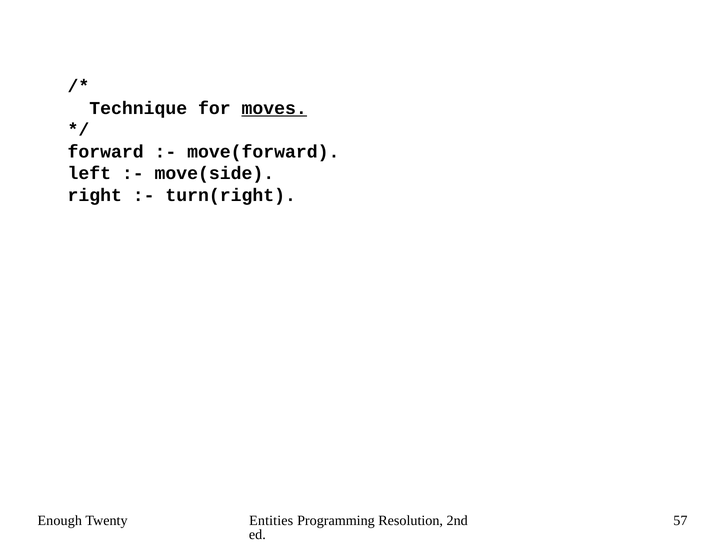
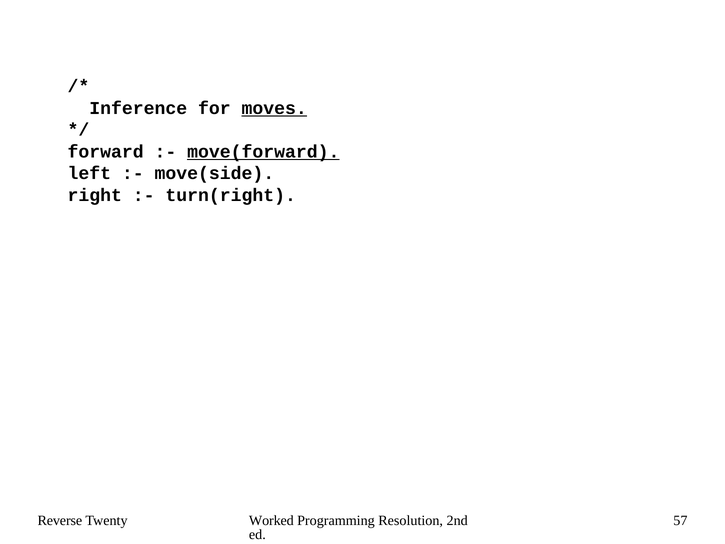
Technique: Technique -> Inference
move(forward underline: none -> present
Enough: Enough -> Reverse
Entities: Entities -> Worked
